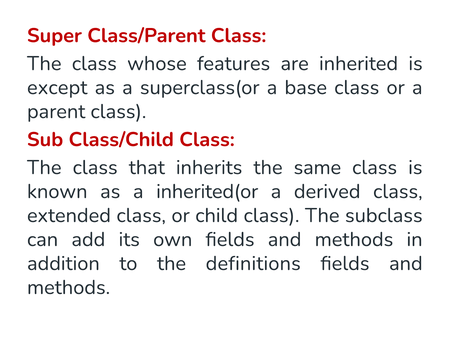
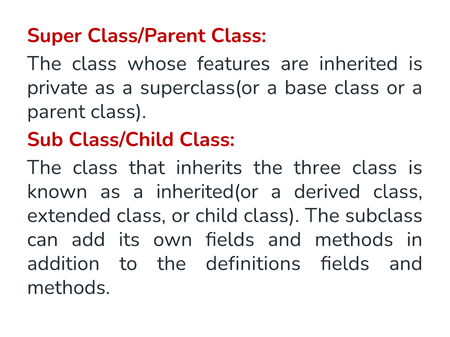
except: except -> private
same: same -> three
